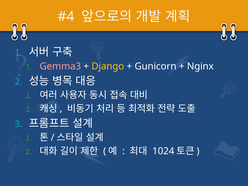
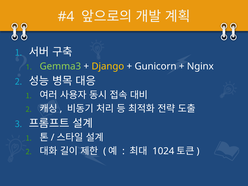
Gemma3 colour: pink -> light green
